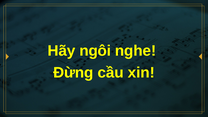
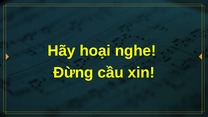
ngôi: ngôi -> hoại
